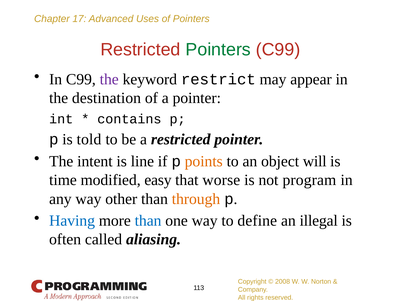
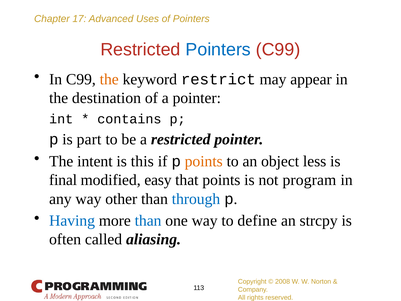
Pointers at (218, 50) colour: green -> blue
the at (109, 79) colour: purple -> orange
told: told -> part
line: line -> this
will: will -> less
time: time -> final
that worse: worse -> points
through colour: orange -> blue
illegal: illegal -> strcpy
